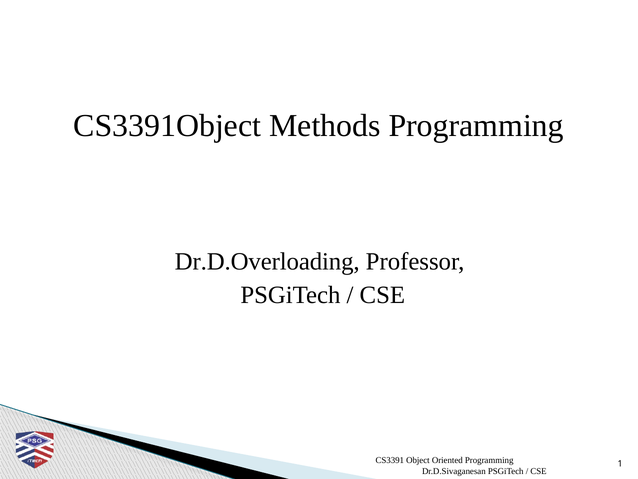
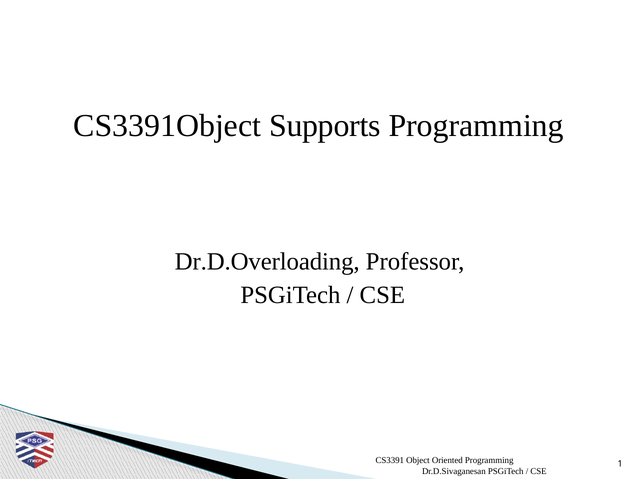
Methods: Methods -> Supports
